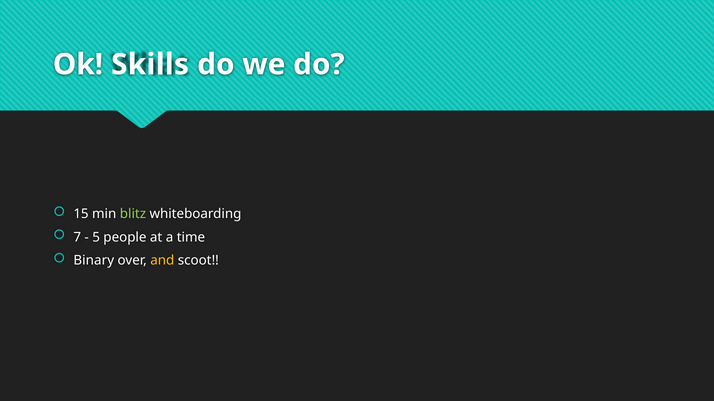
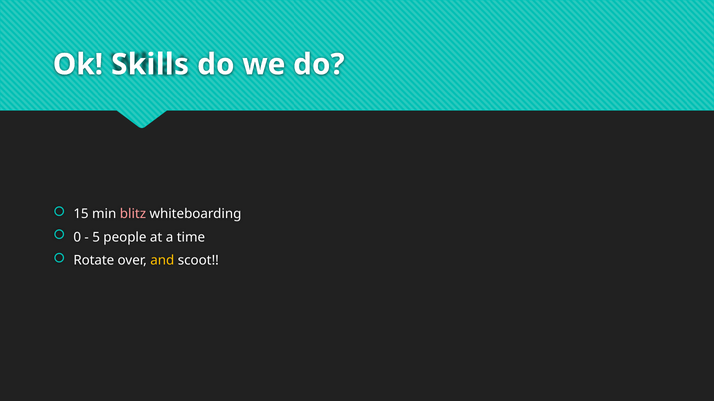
blitz colour: light green -> pink
7: 7 -> 0
Binary: Binary -> Rotate
